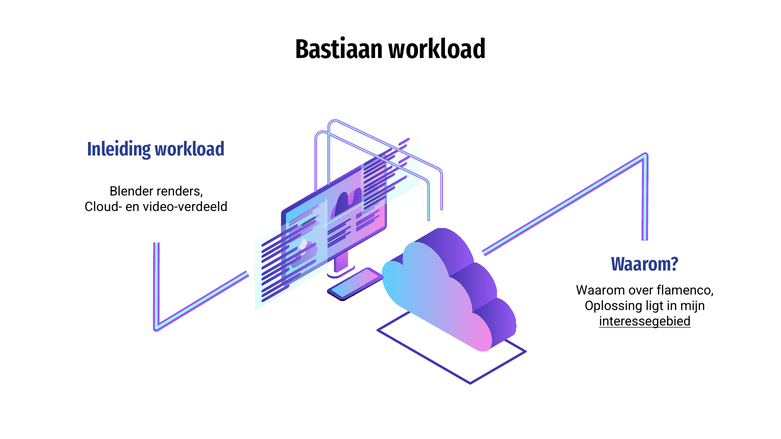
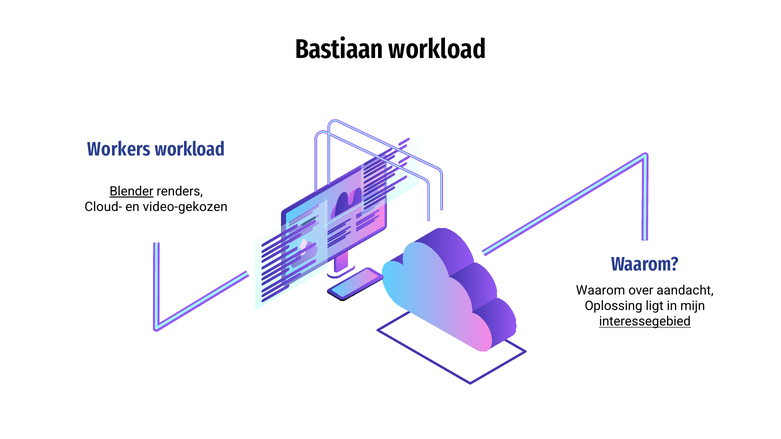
Inleiding: Inleiding -> Workers
Blender underline: none -> present
video-verdeeld: video-verdeeld -> video-gekozen
flamenco: flamenco -> aandacht
